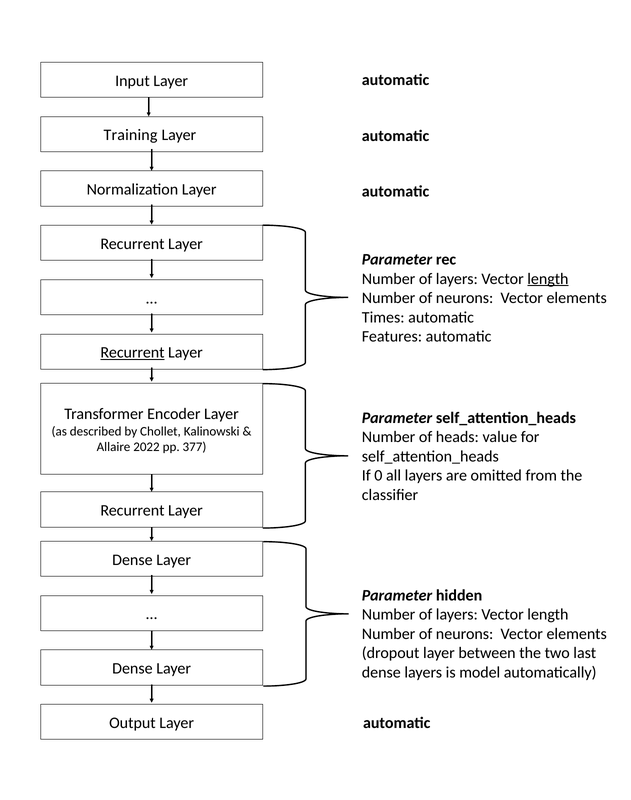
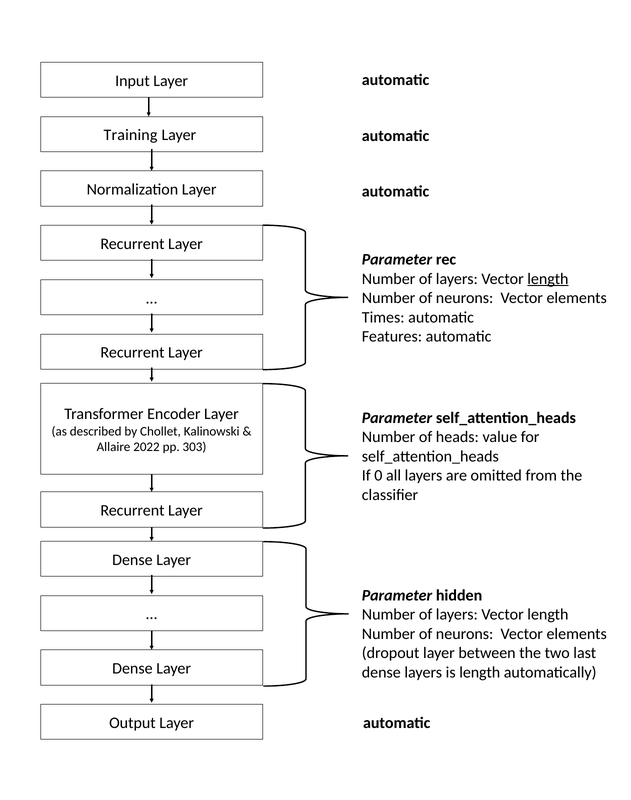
Recurrent at (132, 352) underline: present -> none
377: 377 -> 303
is model: model -> length
